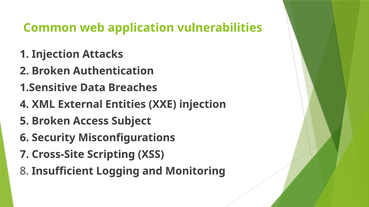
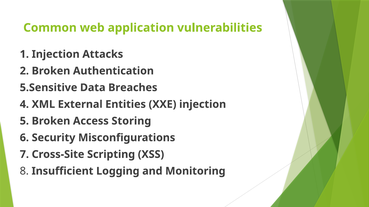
1.Sensitive: 1.Sensitive -> 5.Sensitive
Subject: Subject -> Storing
